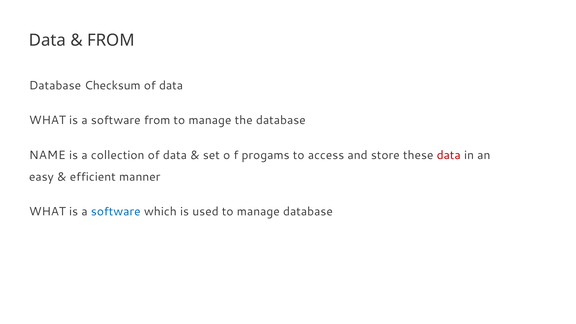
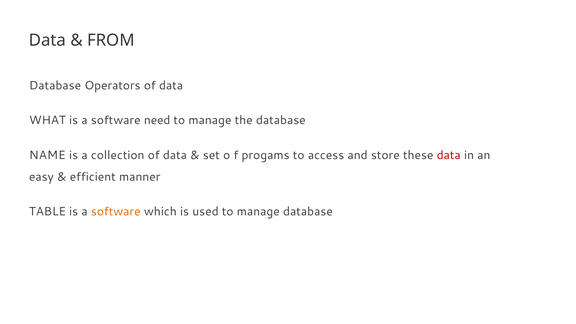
Checksum: Checksum -> Operators
software from: from -> need
WHAT at (47, 212): WHAT -> TABLE
software at (116, 212) colour: blue -> orange
